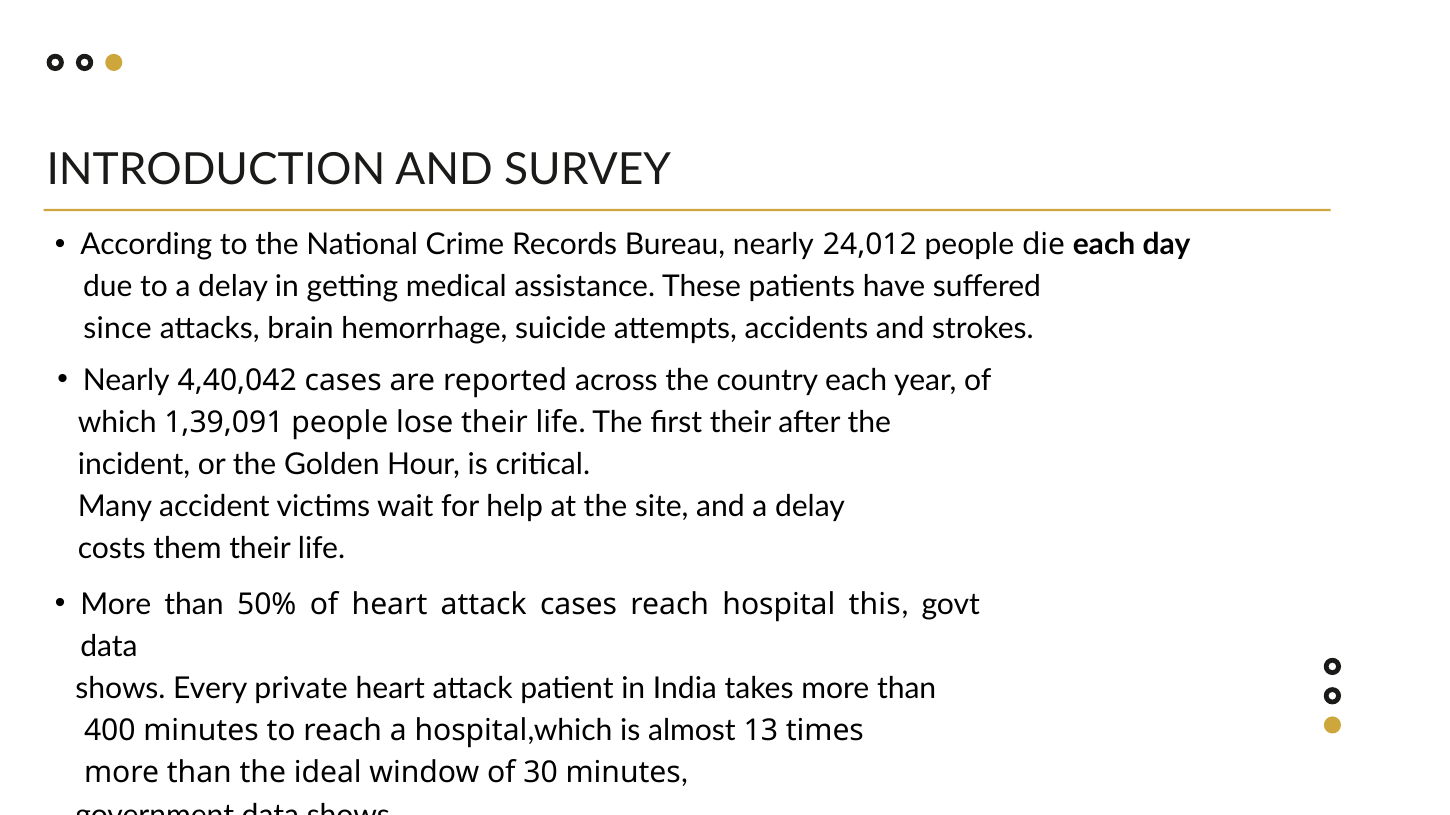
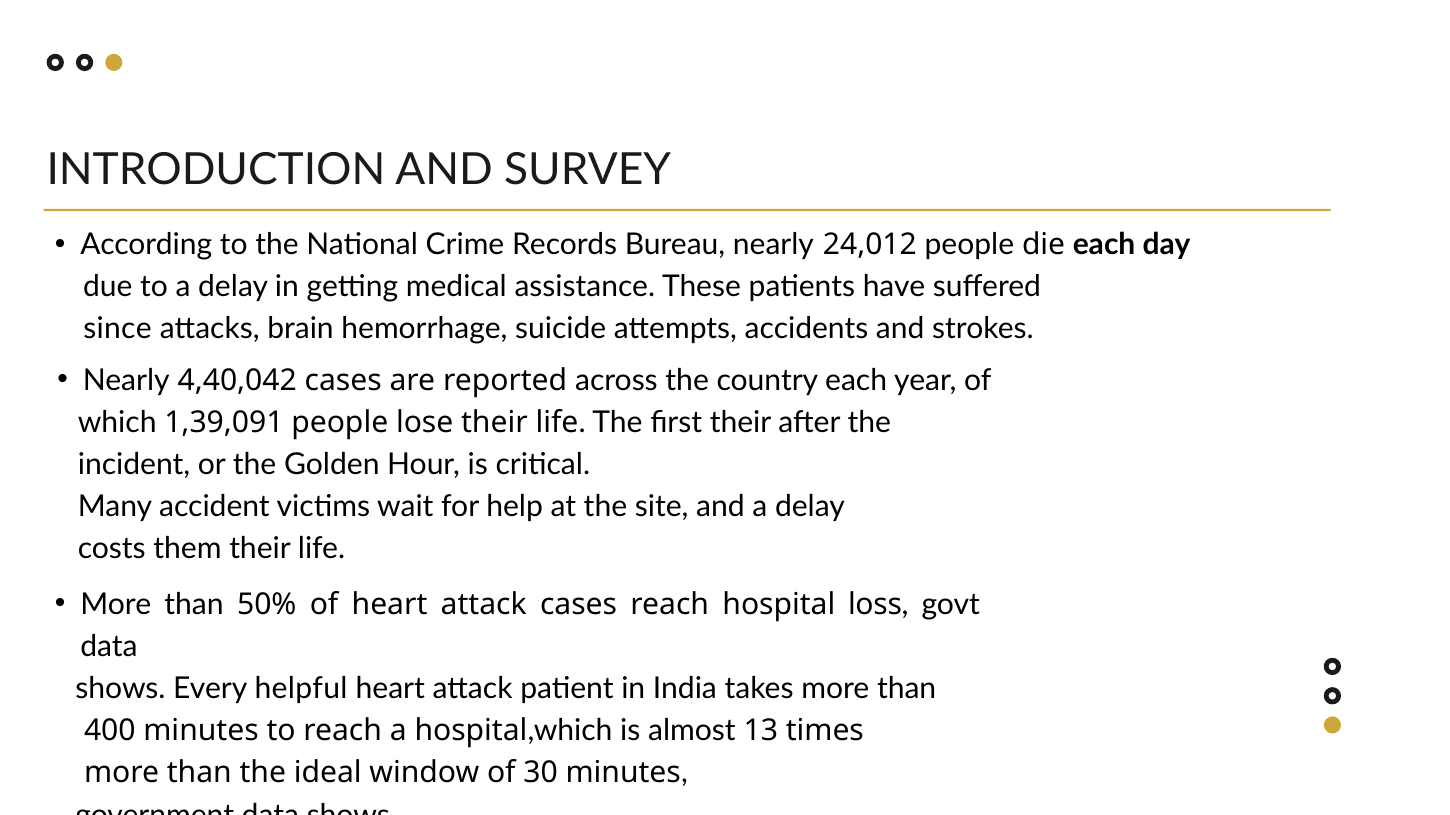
this: this -> loss
private: private -> helpful
